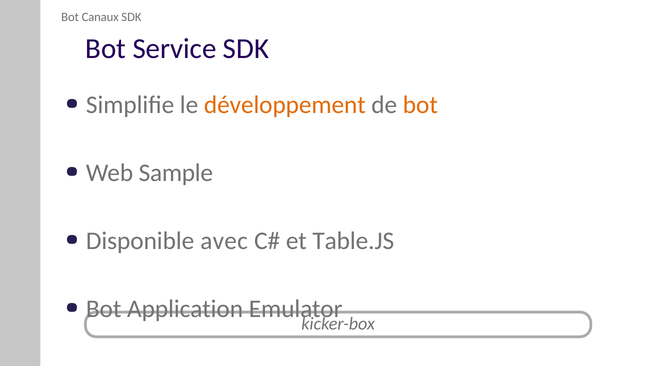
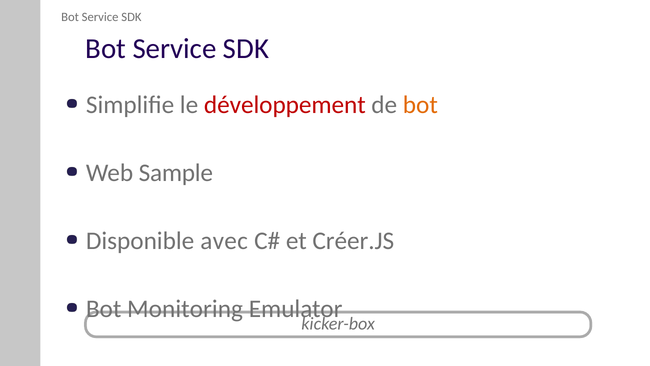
Canaux at (100, 17): Canaux -> Service
développement colour: orange -> red
Table.JS: Table.JS -> Créer.JS
Application: Application -> Monitoring
